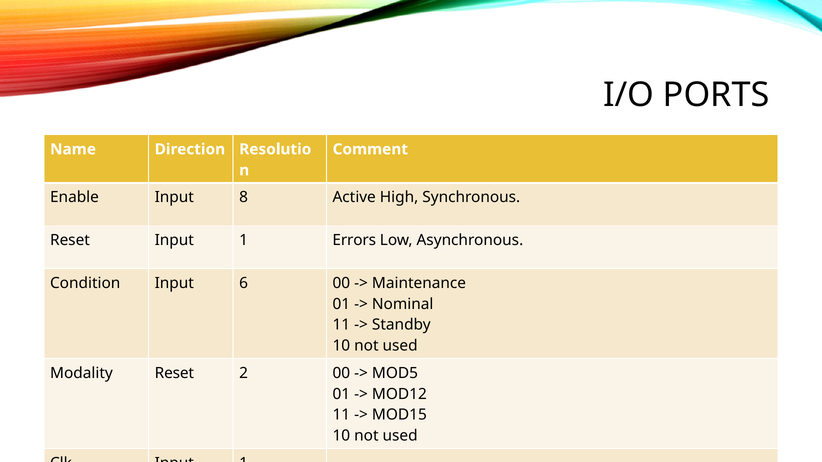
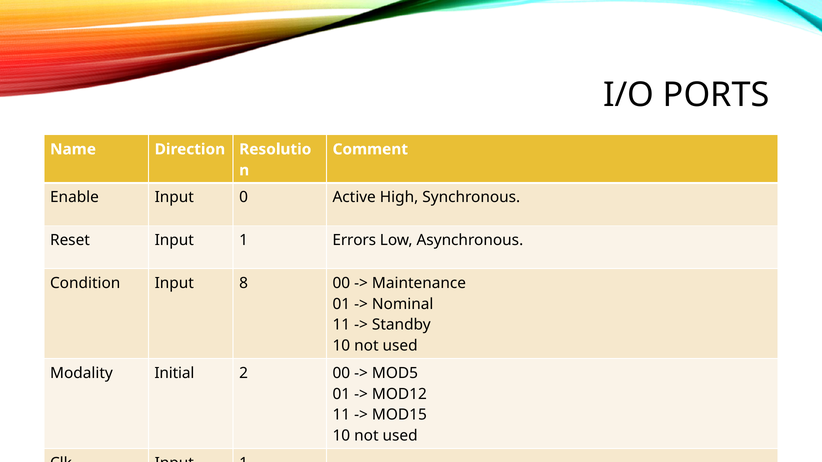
8: 8 -> 0
6: 6 -> 8
Modality Reset: Reset -> Initial
